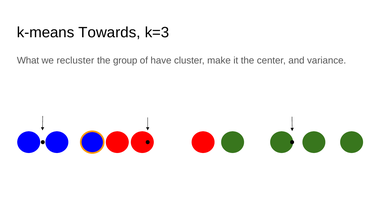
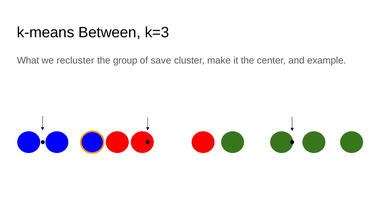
Towards: Towards -> Between
have: have -> save
variance: variance -> example
